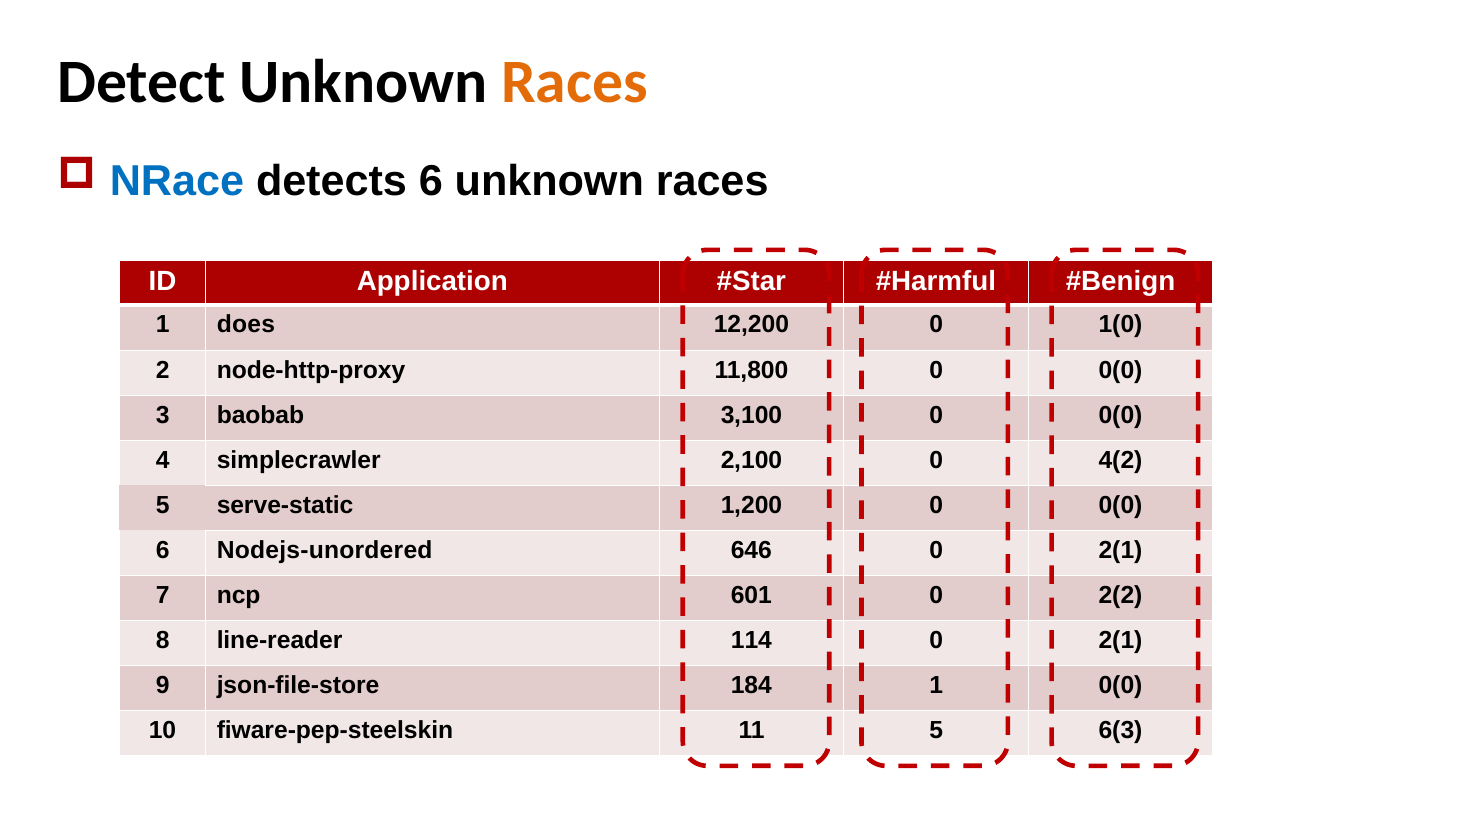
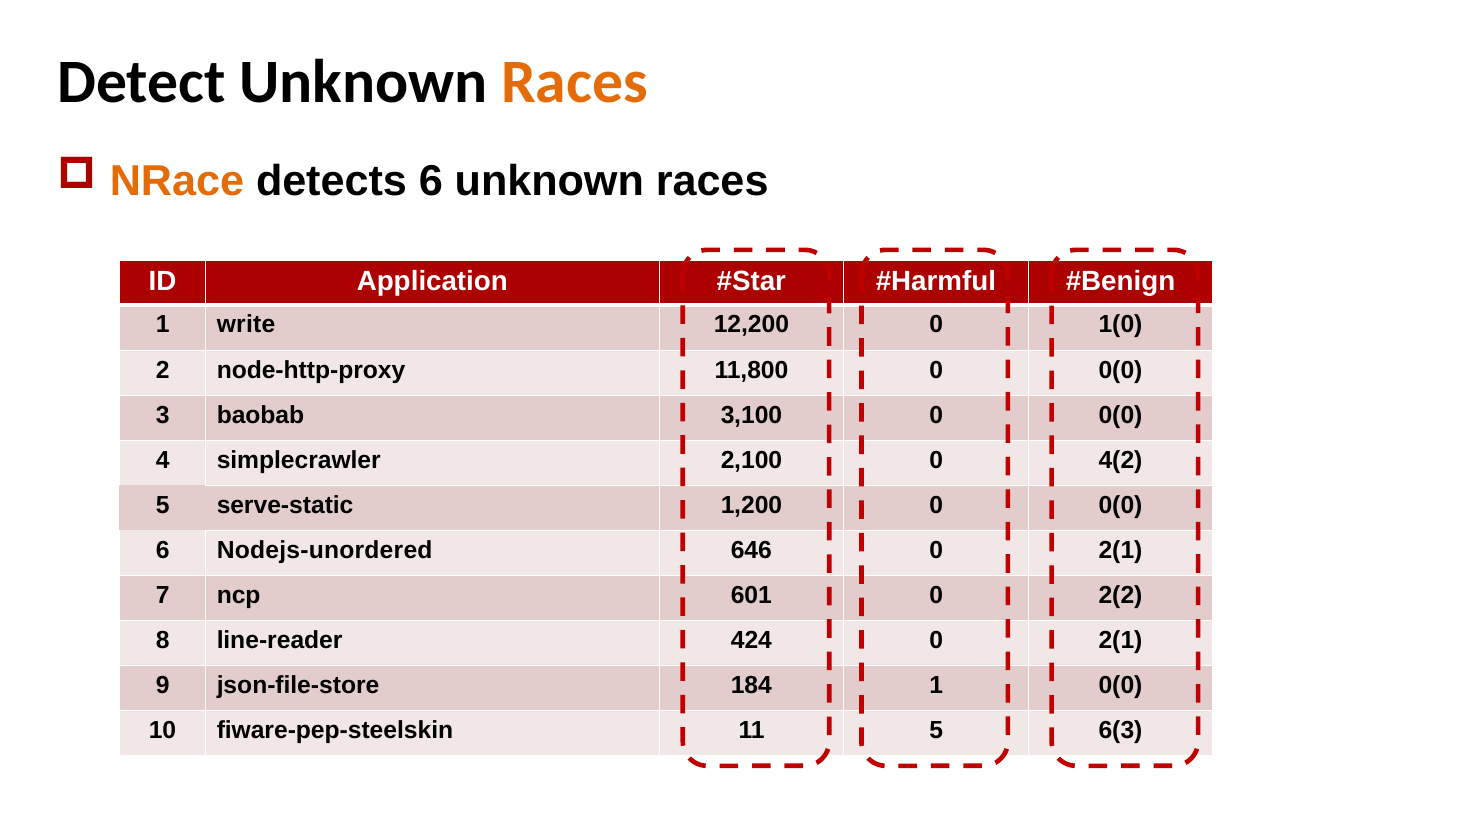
NRace colour: blue -> orange
does: does -> write
114: 114 -> 424
